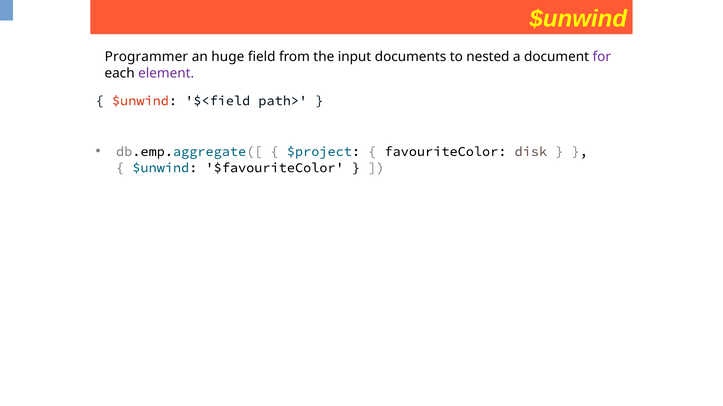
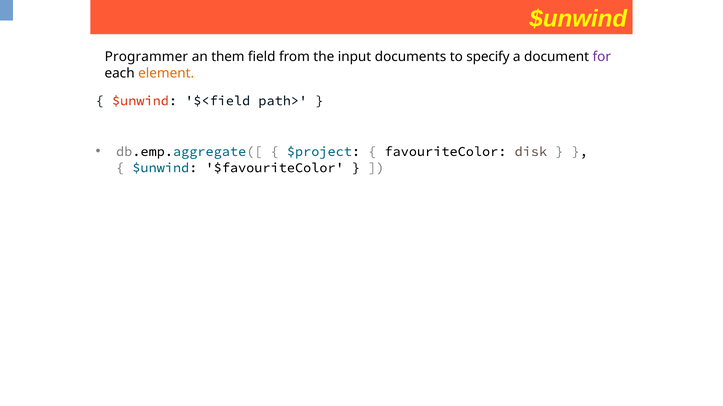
huge: huge -> them
nested: nested -> specify
element colour: purple -> orange
